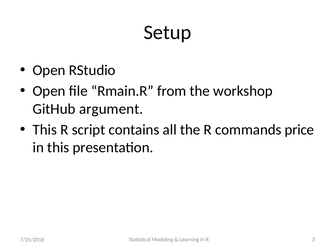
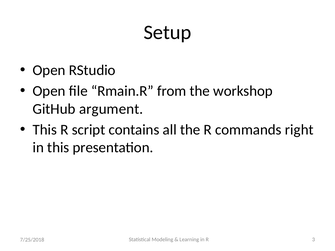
price: price -> right
